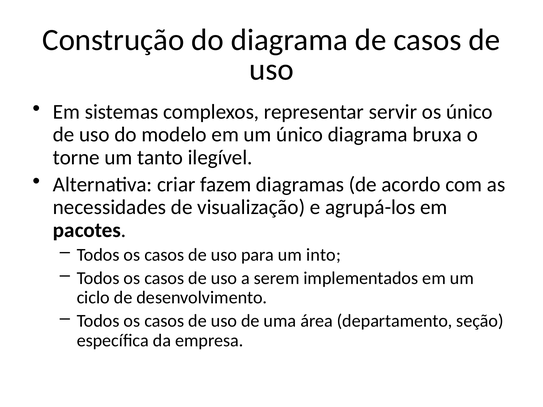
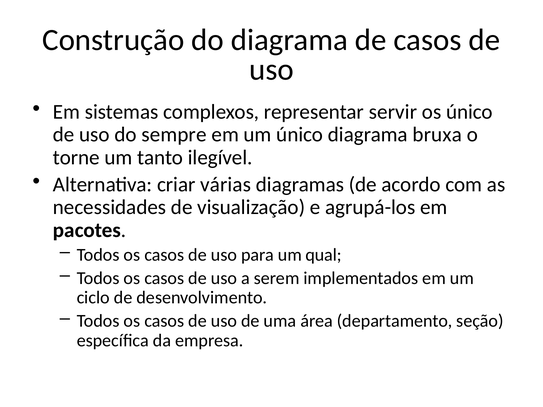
modelo: modelo -> sempre
fazem: fazem -> várias
into: into -> qual
